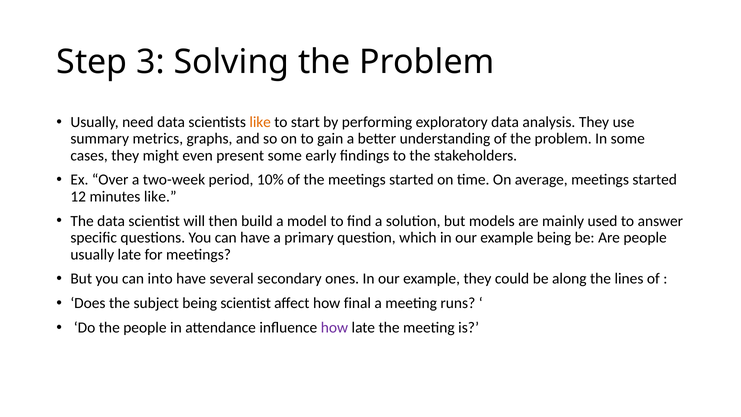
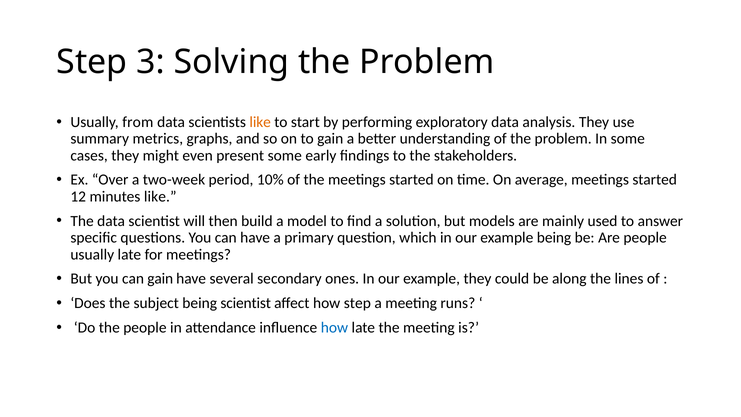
need: need -> from
can into: into -> gain
how final: final -> step
how at (334, 328) colour: purple -> blue
